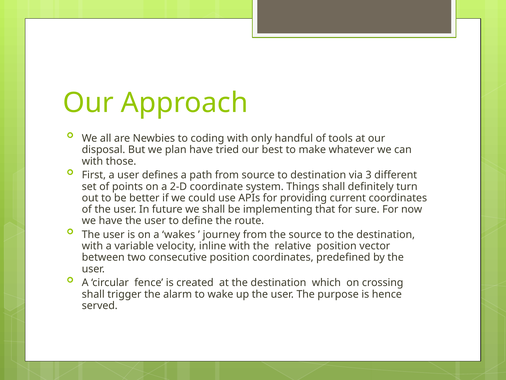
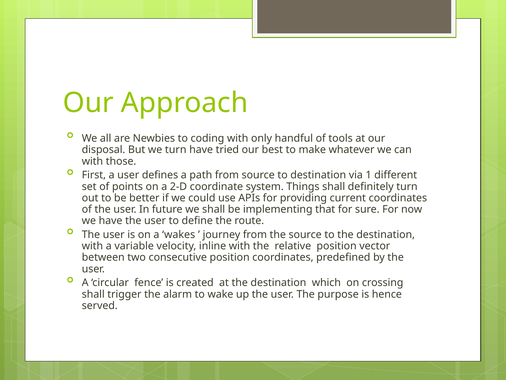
we plan: plan -> turn
3: 3 -> 1
